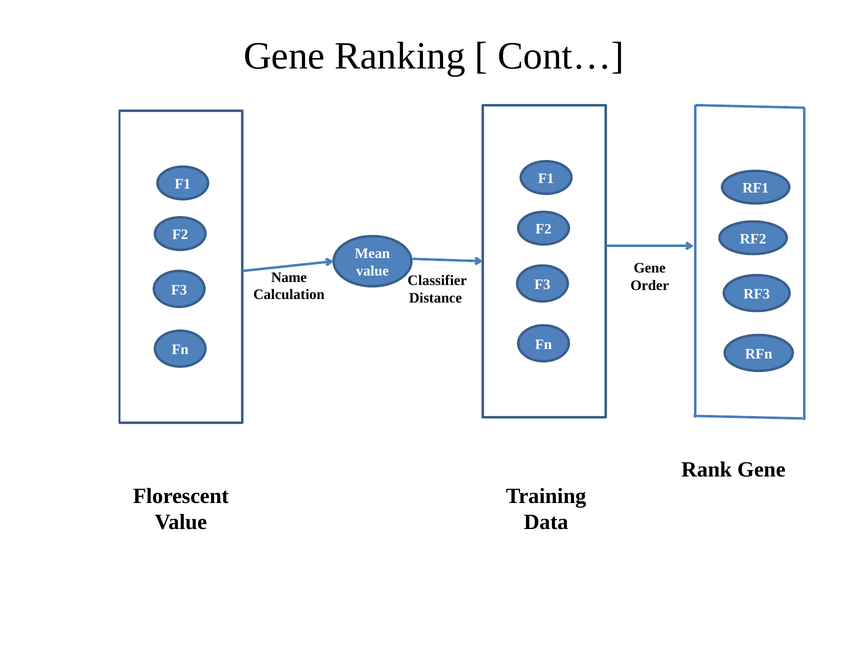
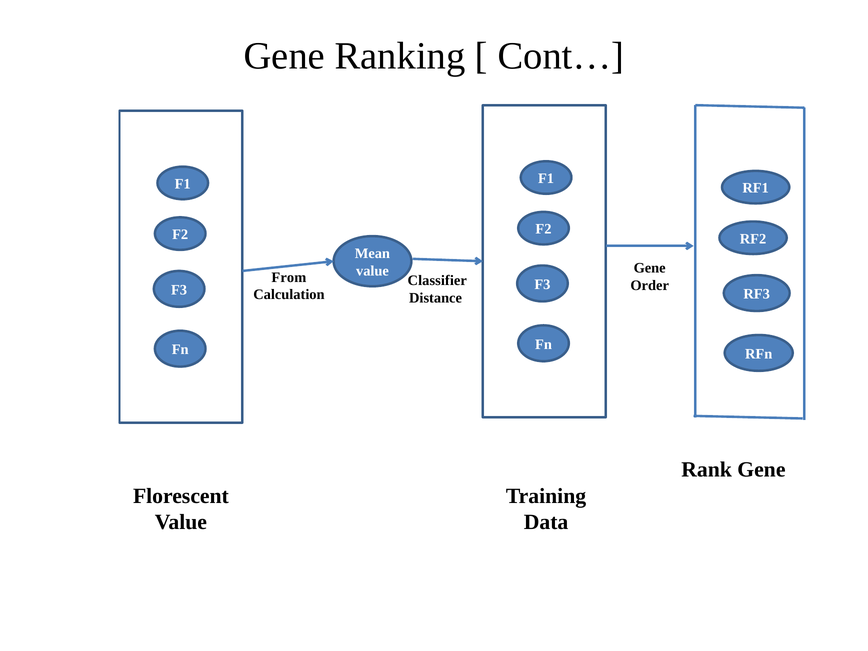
Name: Name -> From
